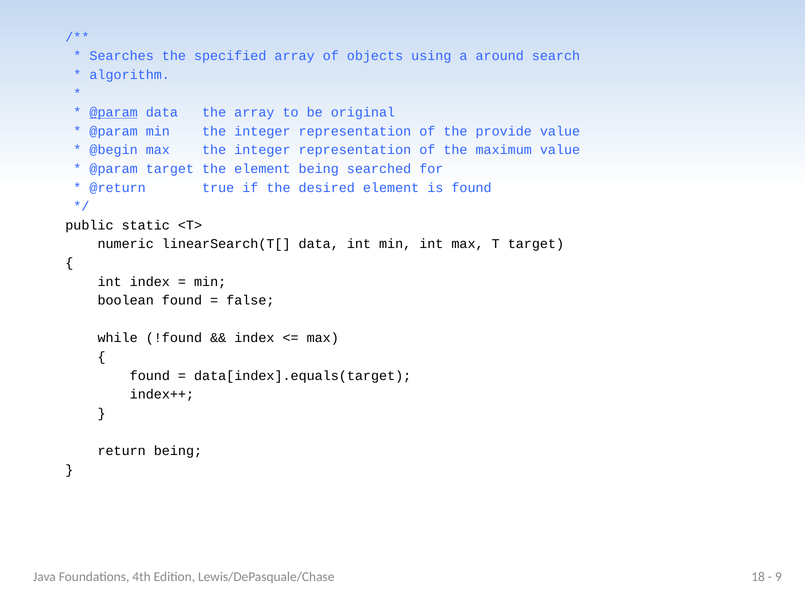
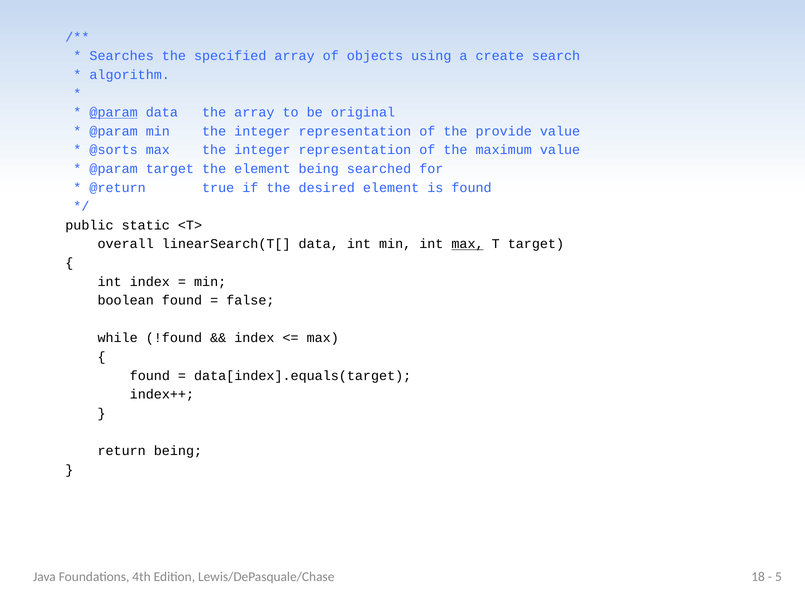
around: around -> create
@begin: @begin -> @sorts
numeric: numeric -> overall
max at (468, 244) underline: none -> present
9: 9 -> 5
